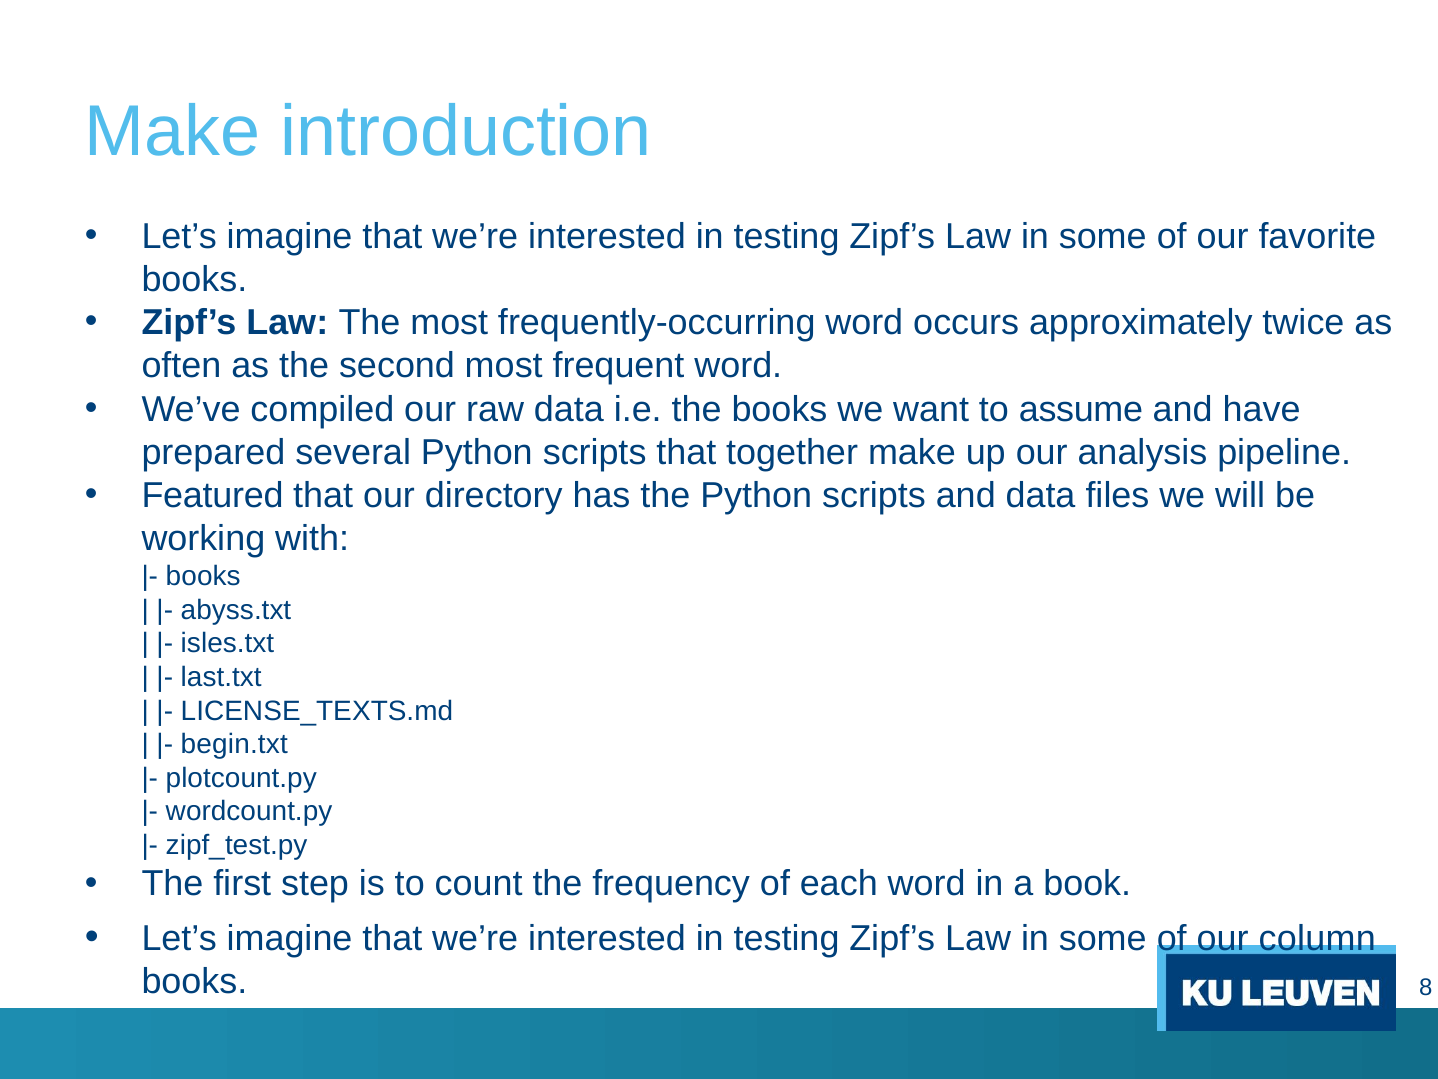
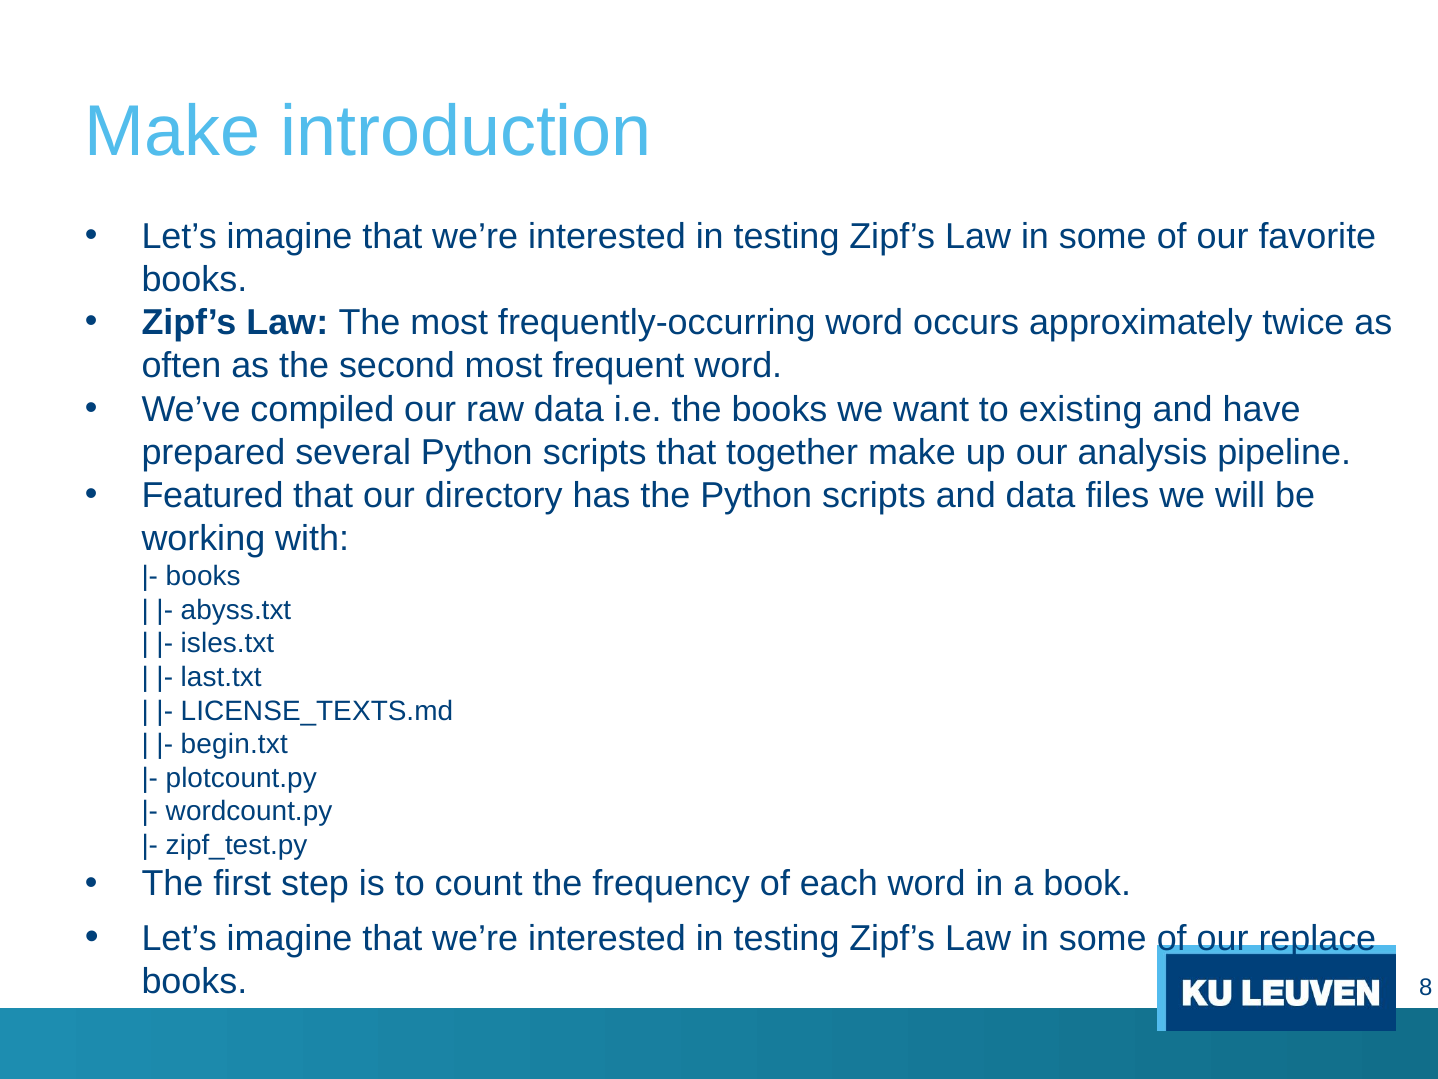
assume: assume -> existing
column: column -> replace
